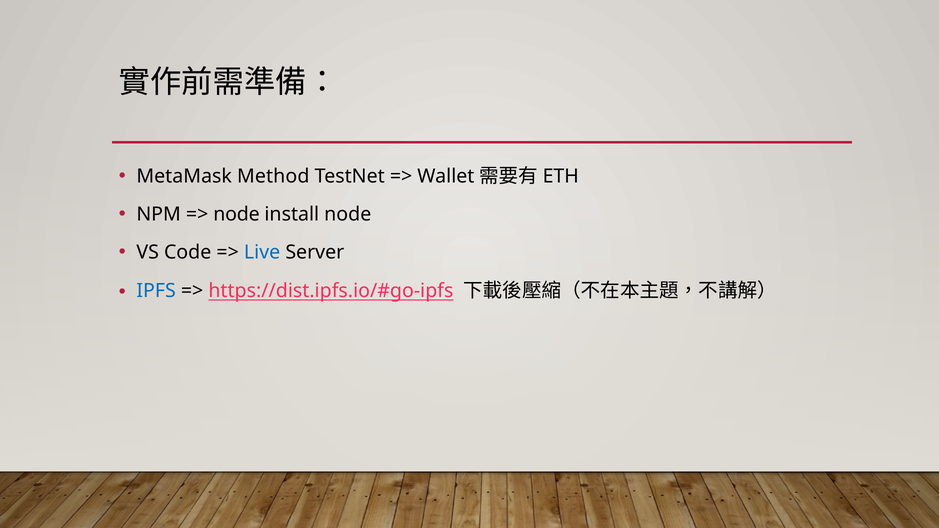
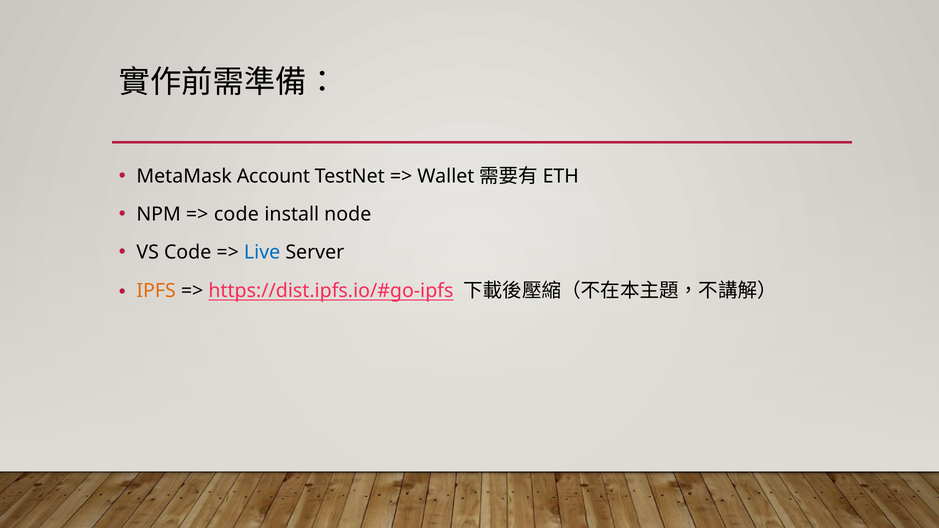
Method: Method -> Account
node at (237, 215): node -> code
IPFS colour: blue -> orange
